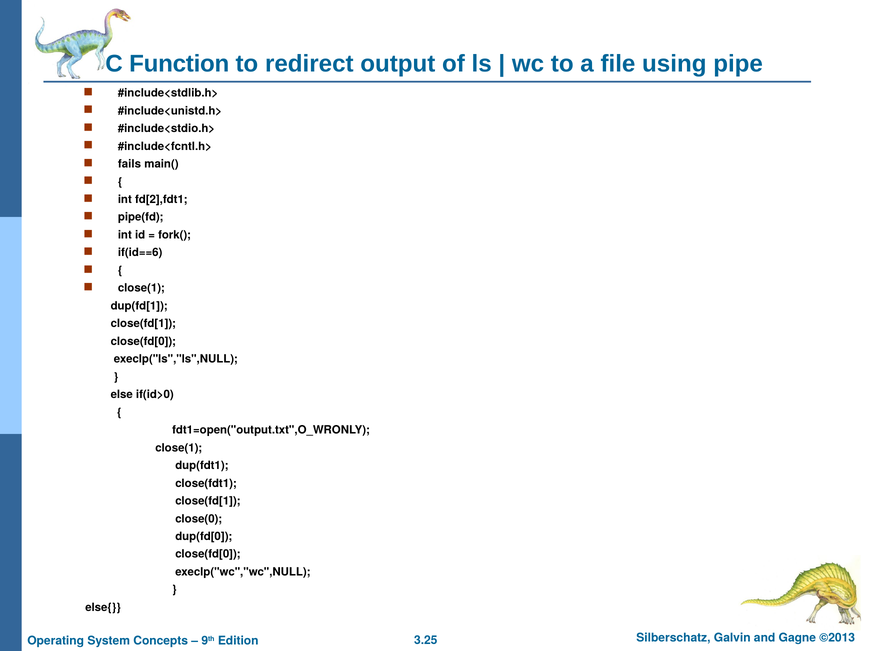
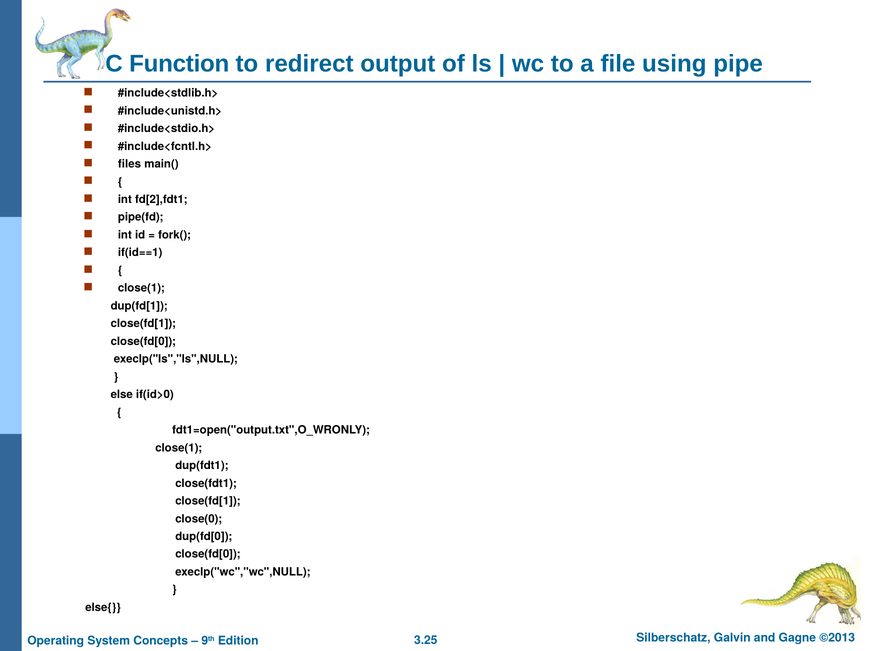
fails: fails -> files
if(id==6: if(id==6 -> if(id==1
